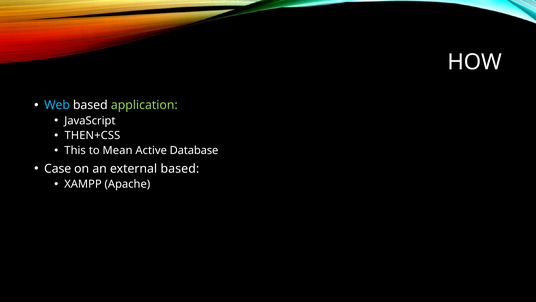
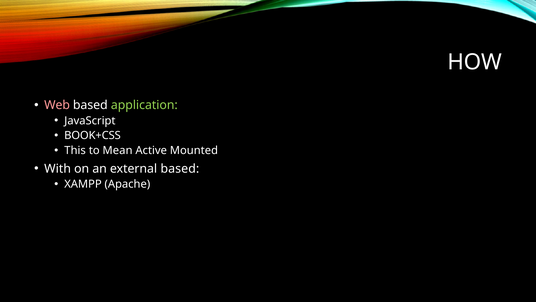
Web colour: light blue -> pink
THEN+CSS: THEN+CSS -> BOOK+CSS
Database: Database -> Mounted
Case: Case -> With
